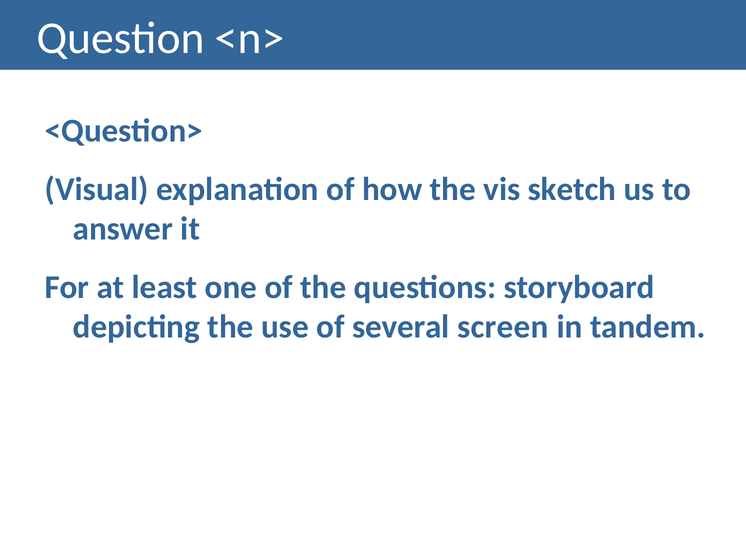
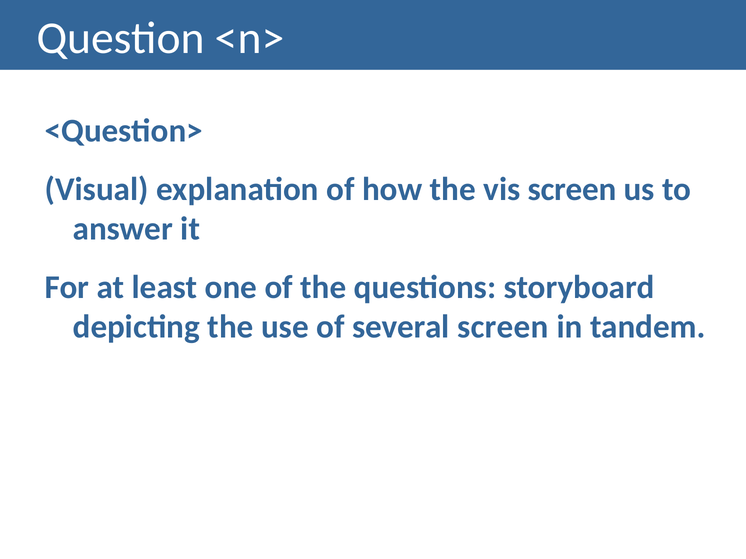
vis sketch: sketch -> screen
